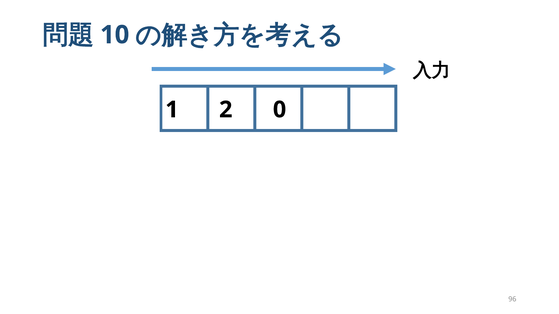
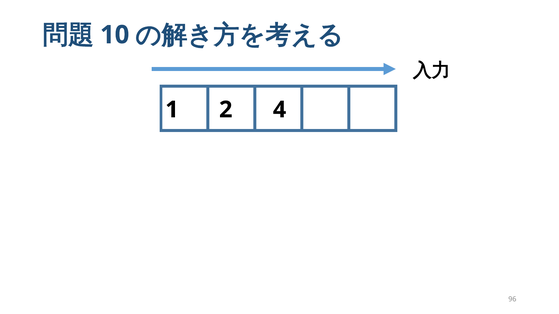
2 0: 0 -> 4
